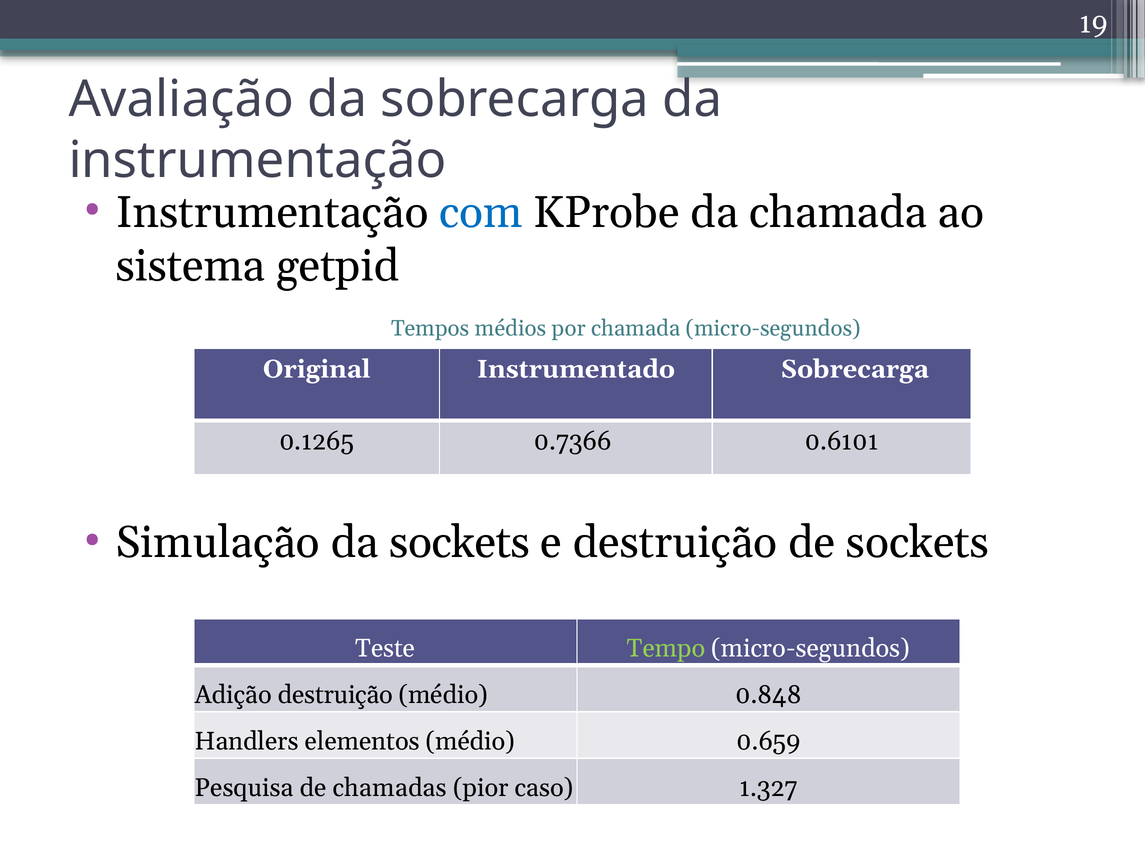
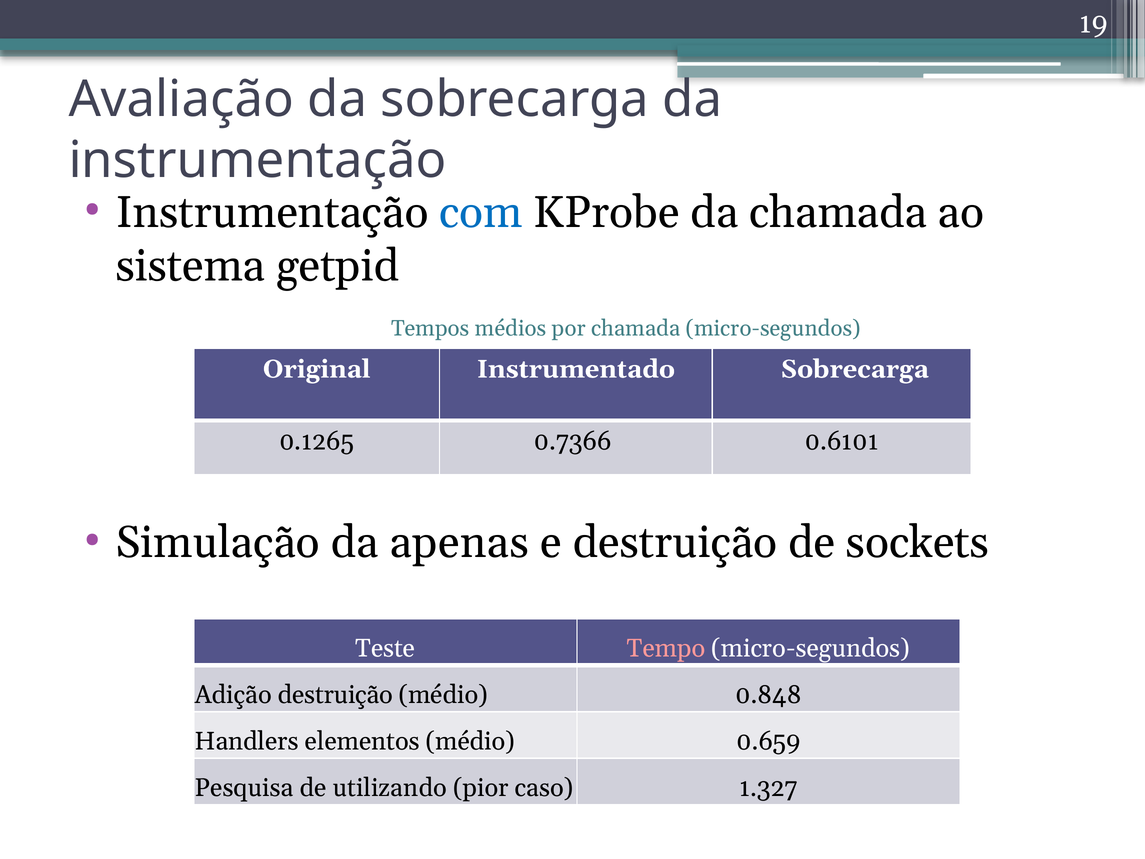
da sockets: sockets -> apenas
Tempo colour: light green -> pink
chamadas: chamadas -> utilizando
